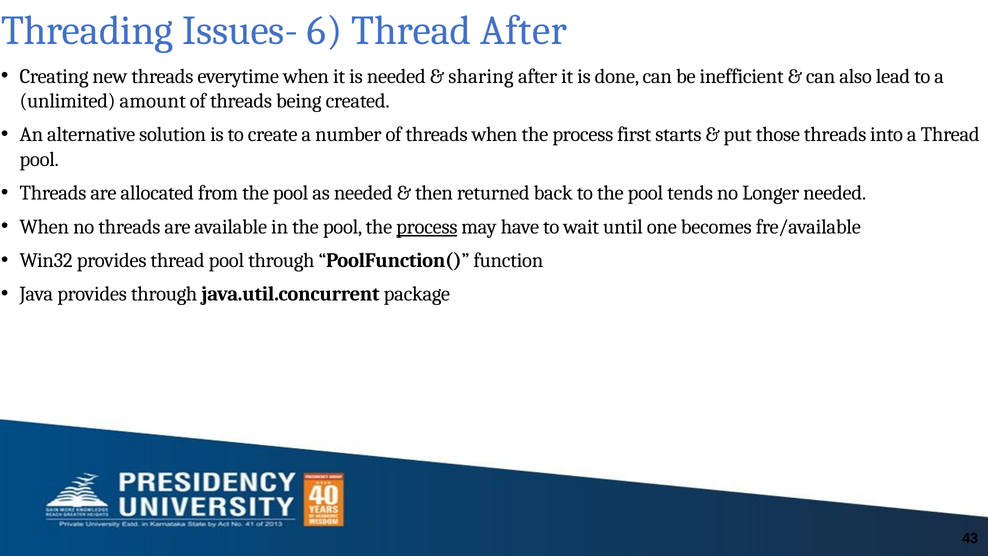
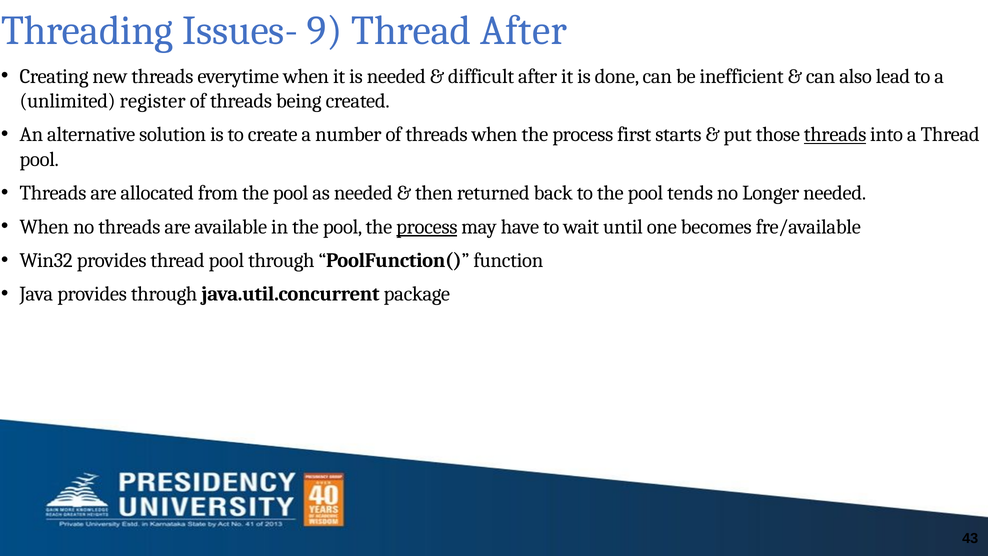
6: 6 -> 9
sharing: sharing -> difficult
amount: amount -> register
threads at (835, 135) underline: none -> present
